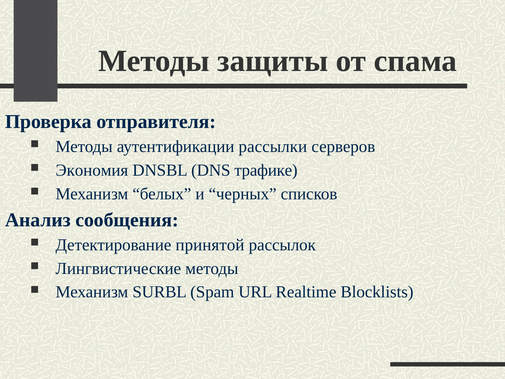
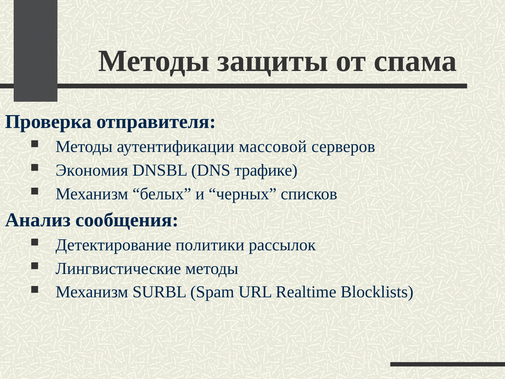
рассылки: рассылки -> массовой
принятой: принятой -> политики
